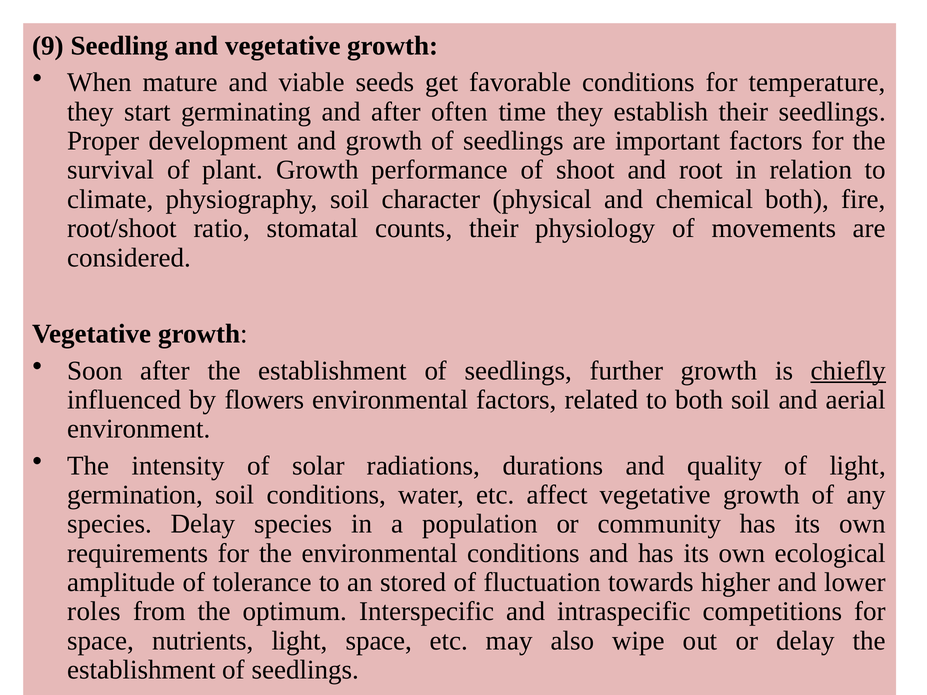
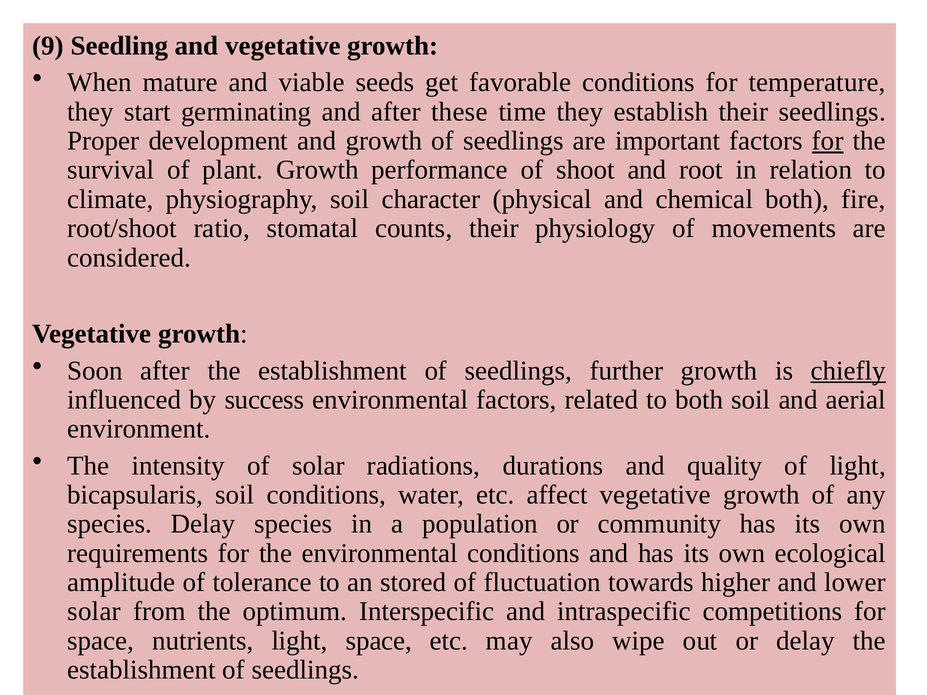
often: often -> these
for at (828, 141) underline: none -> present
flowers: flowers -> success
germination: germination -> bicapsularis
roles at (94, 612): roles -> solar
